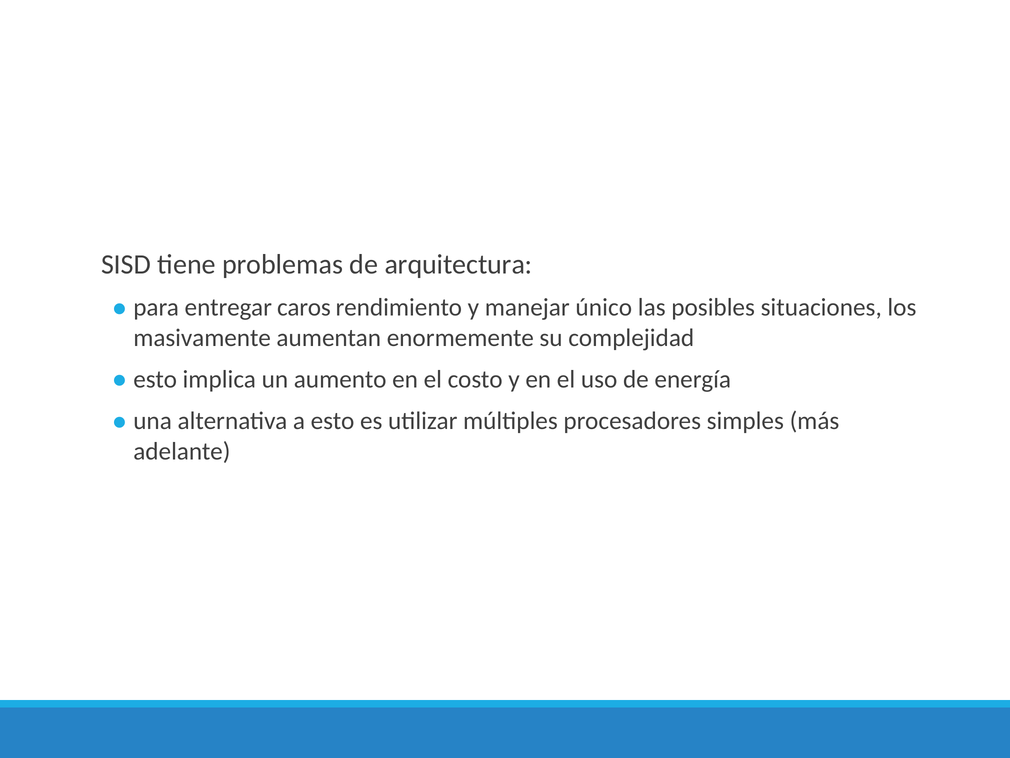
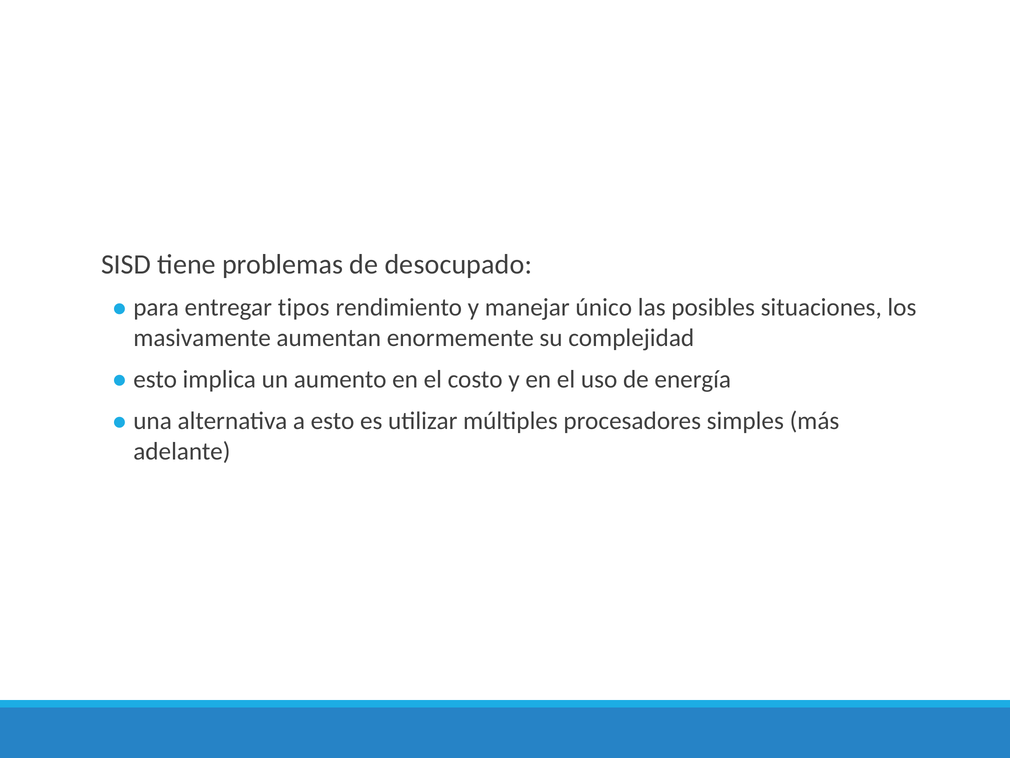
arquitectura: arquitectura -> desocupado
caros: caros -> tipos
